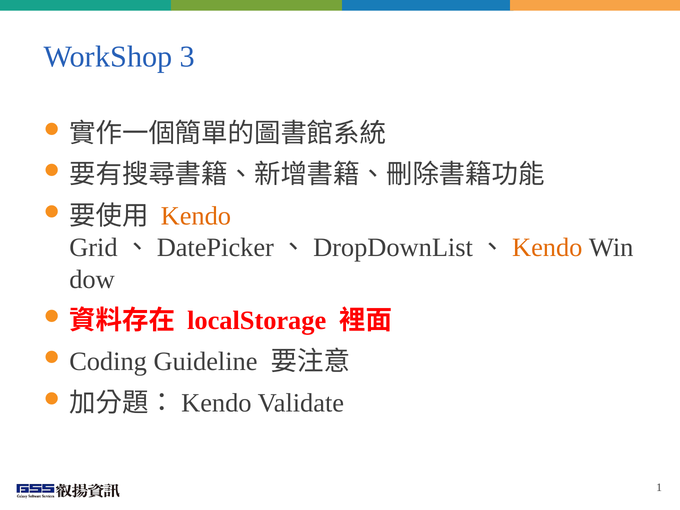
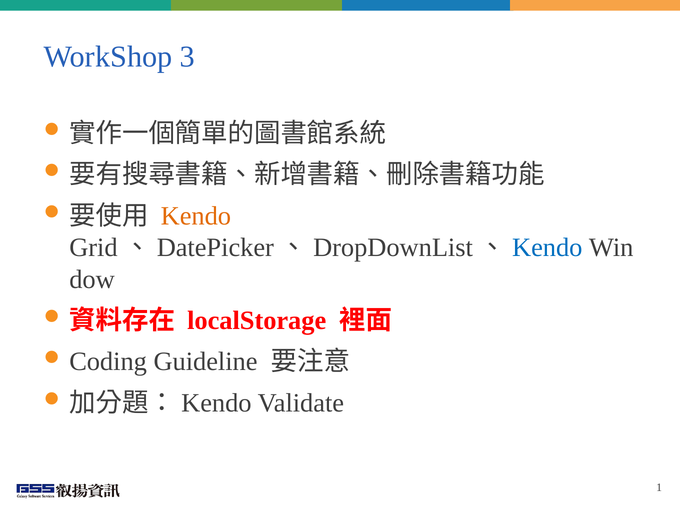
Kendo at (547, 248) colour: orange -> blue
